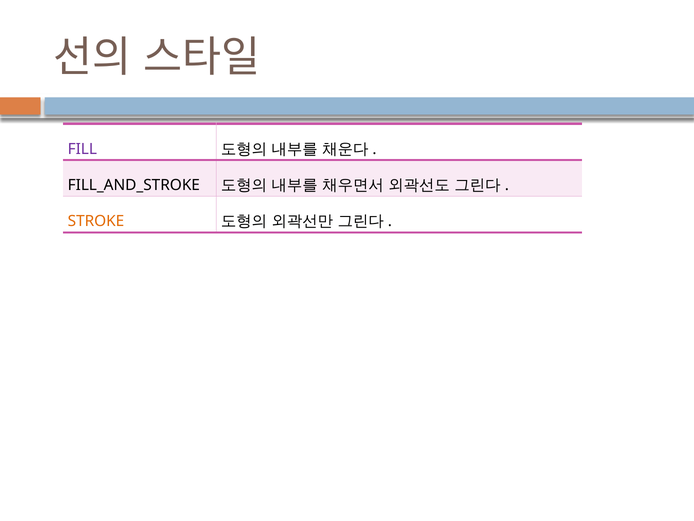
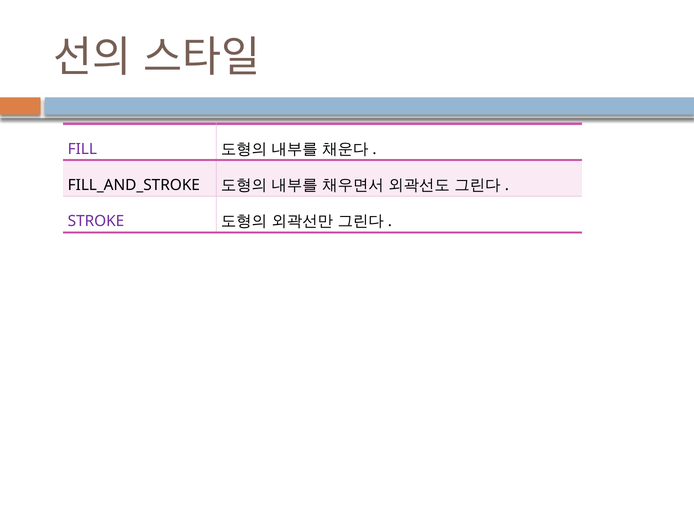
STROKE colour: orange -> purple
